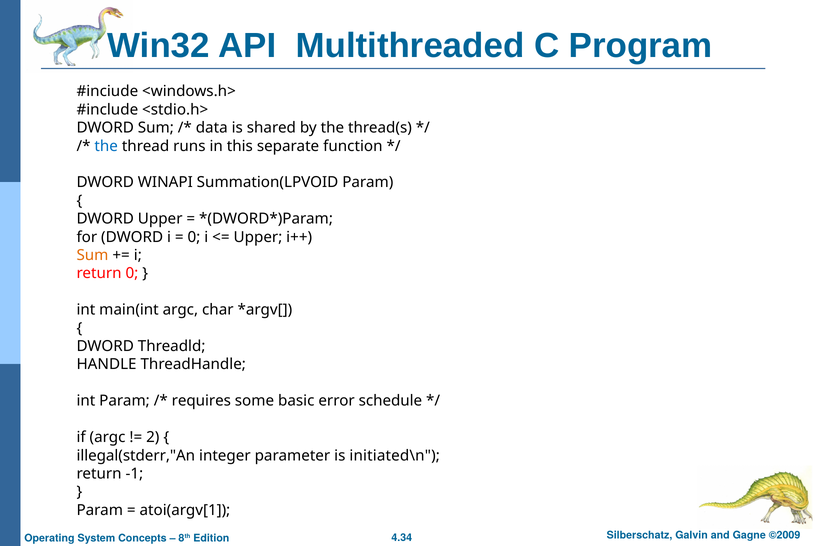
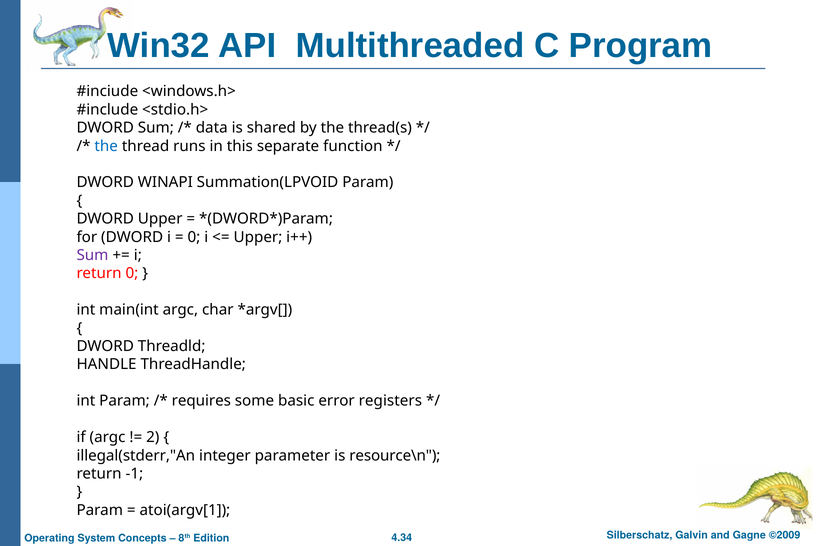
Sum at (92, 256) colour: orange -> purple
schedule: schedule -> registers
initiated\n: initiated\n -> resource\n
